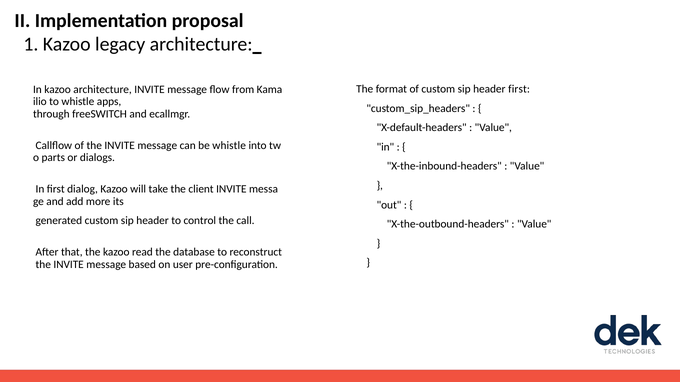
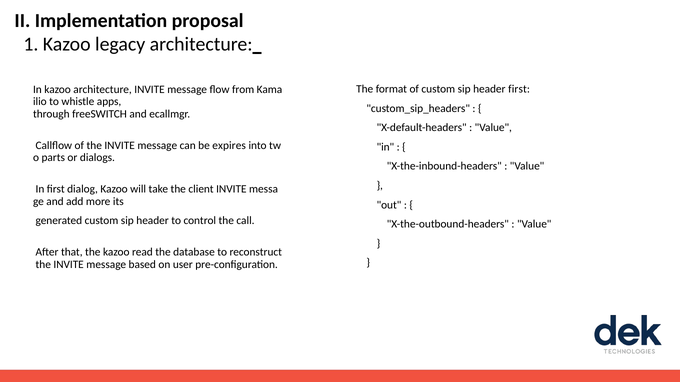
be whistle: whistle -> expires
